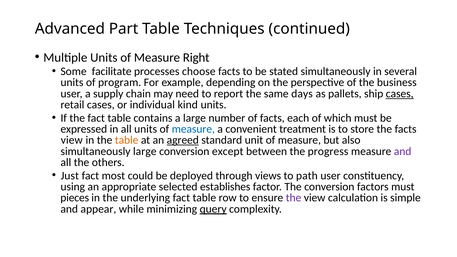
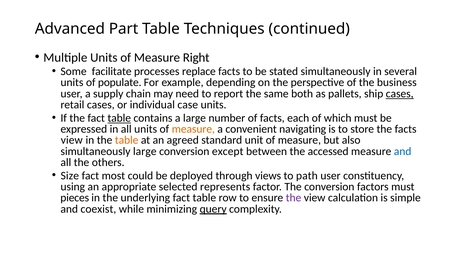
choose: choose -> replace
program: program -> populate
days: days -> both
kind: kind -> case
table at (119, 118) underline: none -> present
measure at (193, 129) colour: blue -> orange
treatment: treatment -> navigating
agreed underline: present -> none
progress: progress -> accessed
and at (403, 151) colour: purple -> blue
Just: Just -> Size
establishes: establishes -> represents
appear: appear -> coexist
